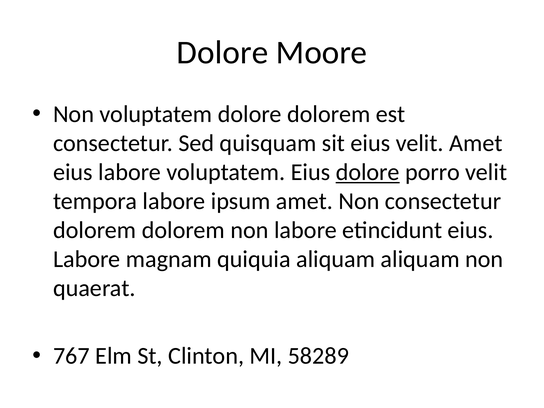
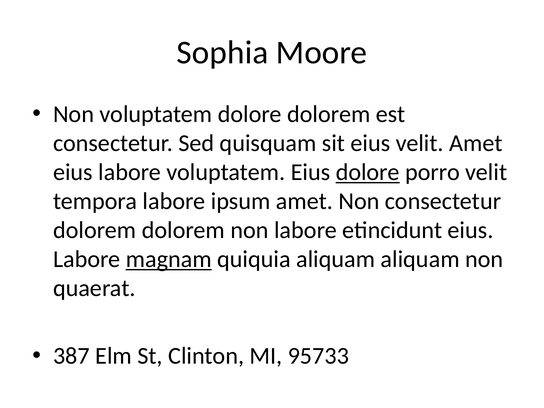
Dolore at (222, 53): Dolore -> Sophia
magnam underline: none -> present
767: 767 -> 387
58289: 58289 -> 95733
